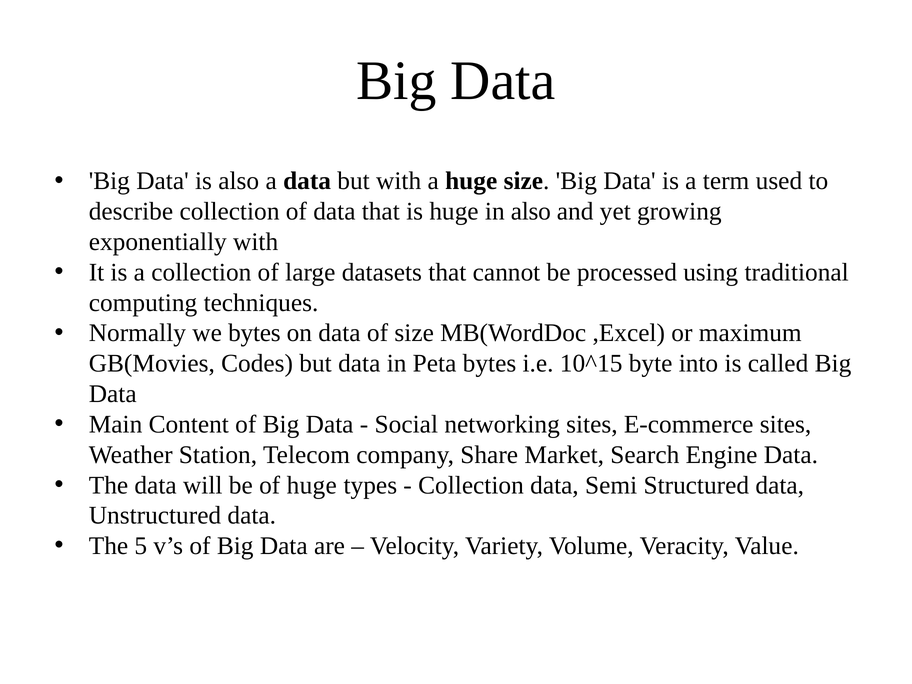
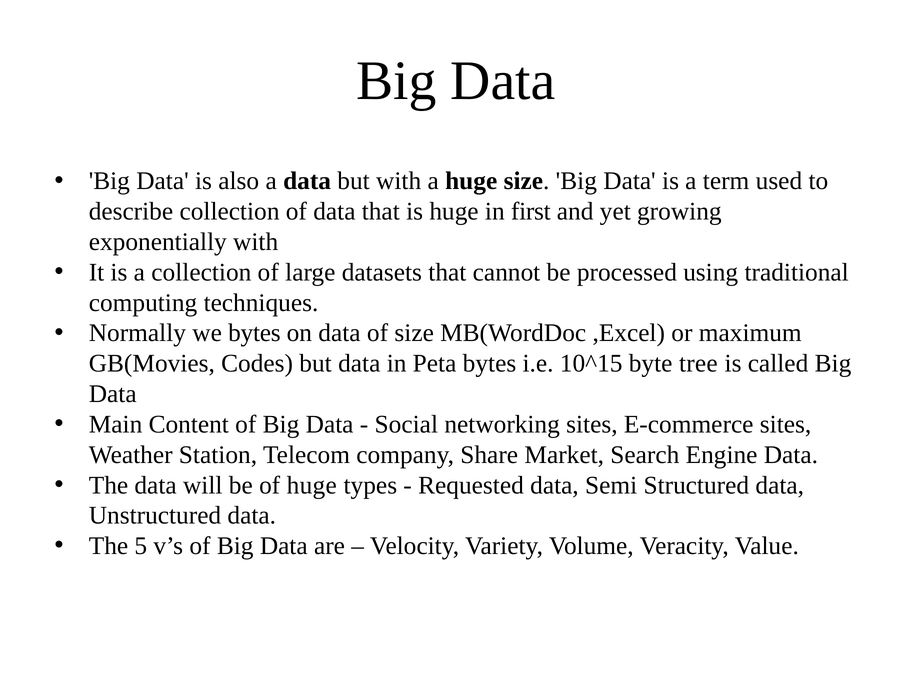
in also: also -> first
into: into -> tree
Collection at (471, 485): Collection -> Requested
